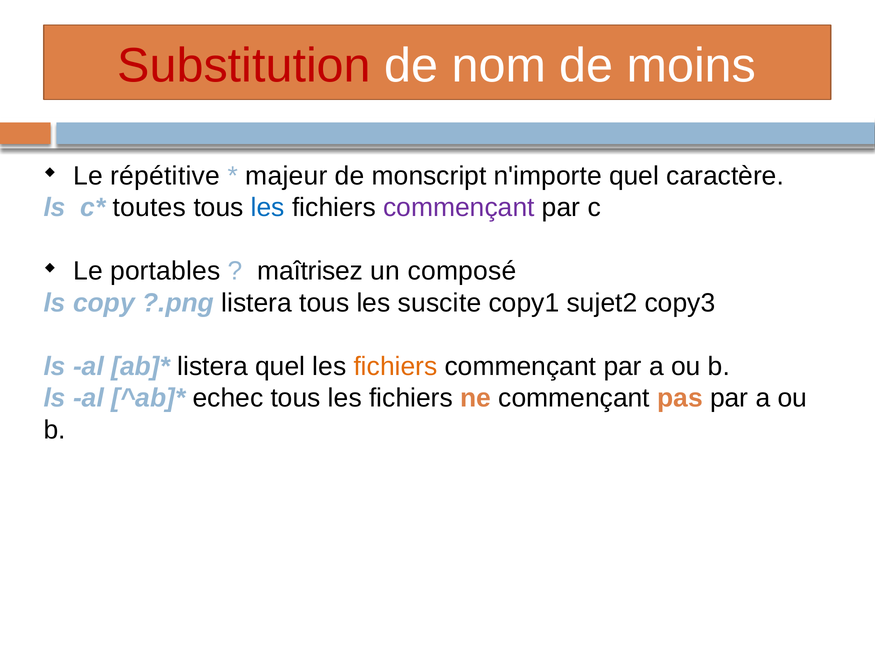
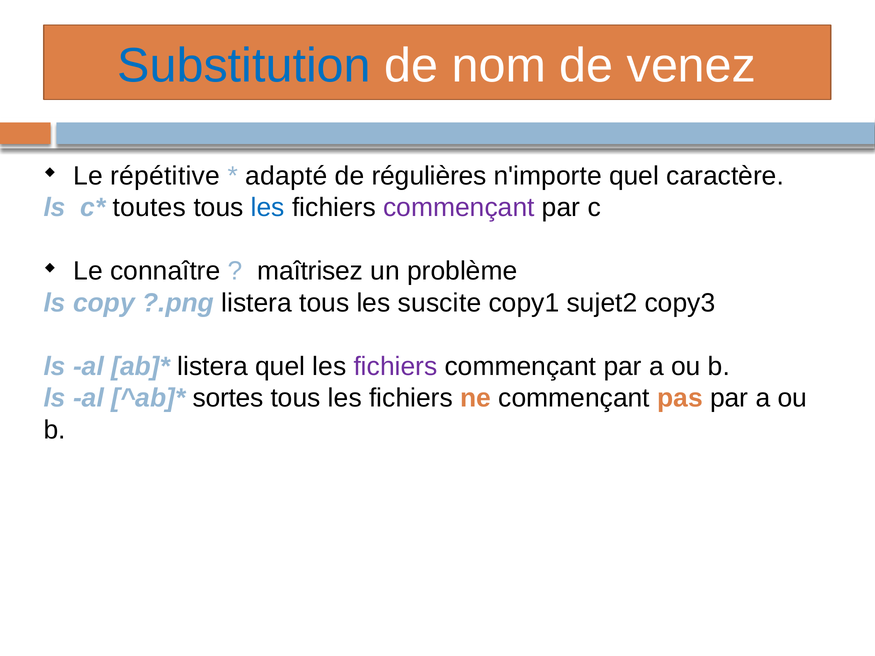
Substitution colour: red -> blue
moins: moins -> venez
majeur: majeur -> adapté
monscript: monscript -> régulières
portables: portables -> connaître
composé: composé -> problème
fichiers at (396, 367) colour: orange -> purple
echec: echec -> sortes
